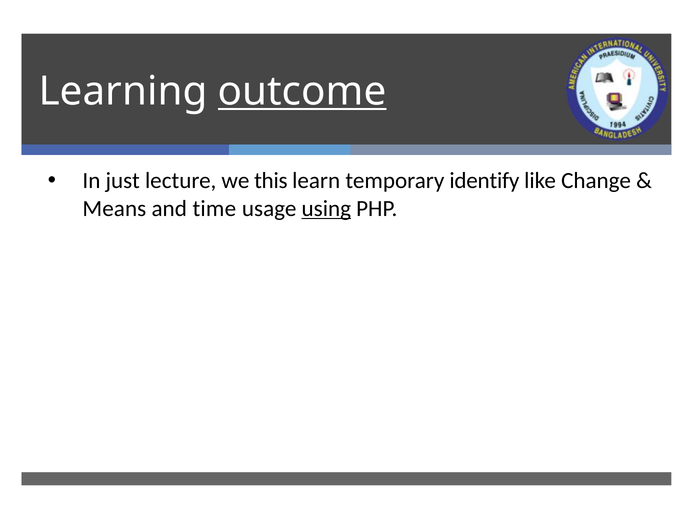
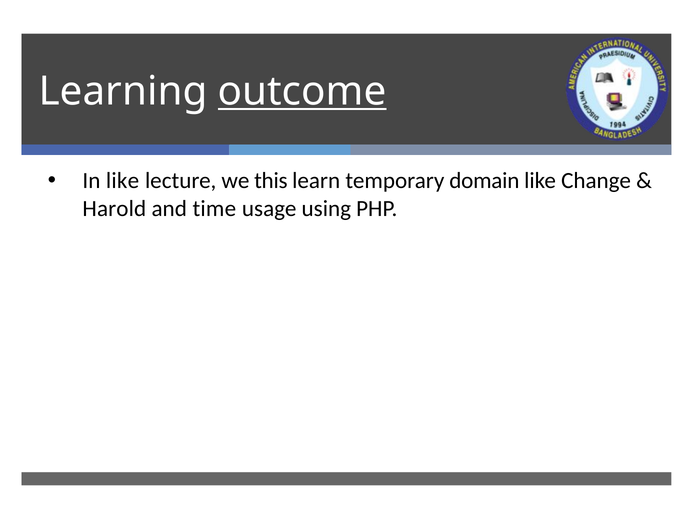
In just: just -> like
identify: identify -> domain
Means: Means -> Harold
using underline: present -> none
